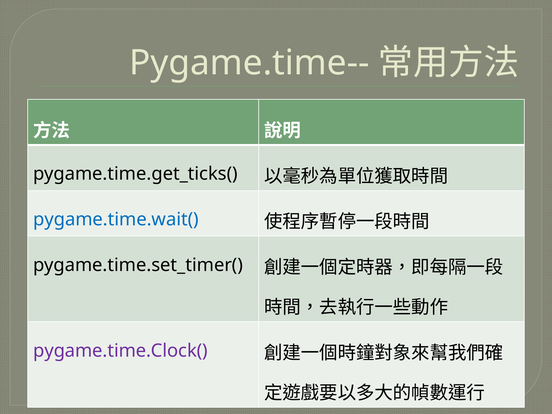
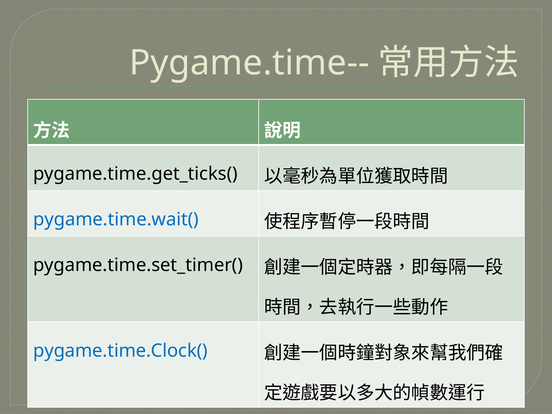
pygame.time.Clock( colour: purple -> blue
